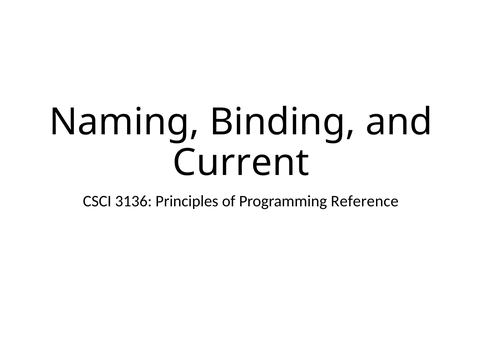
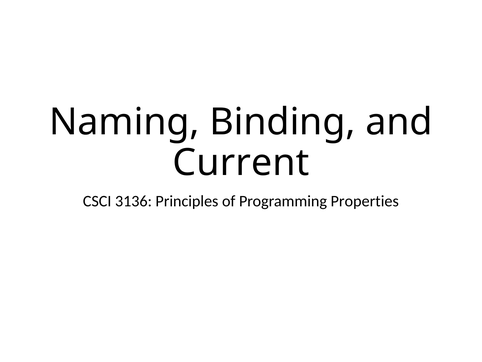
Reference: Reference -> Properties
